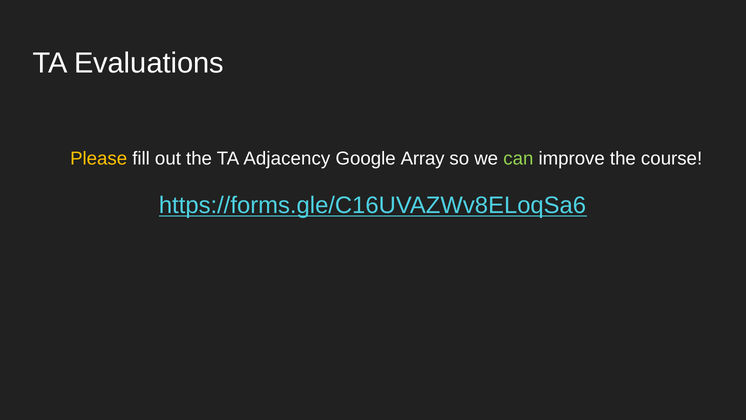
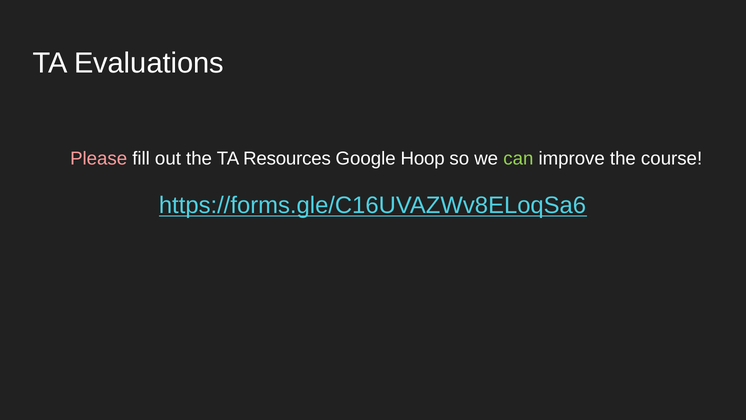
Please colour: yellow -> pink
Adjacency: Adjacency -> Resources
Array: Array -> Hoop
